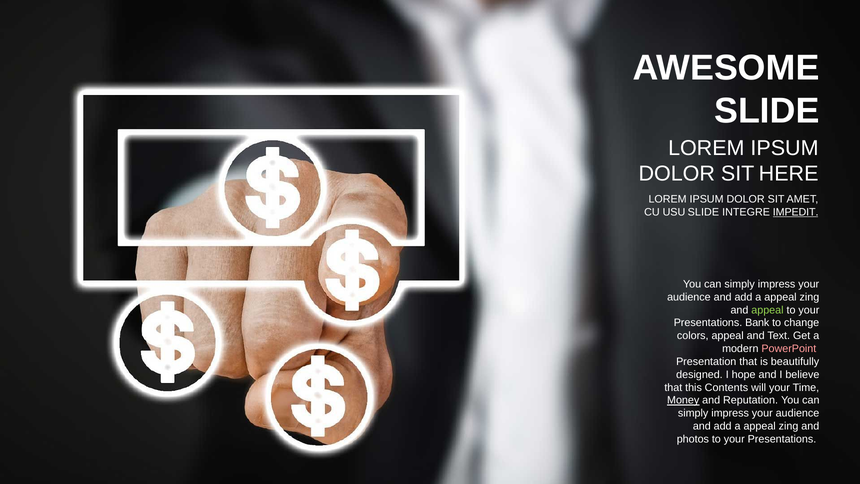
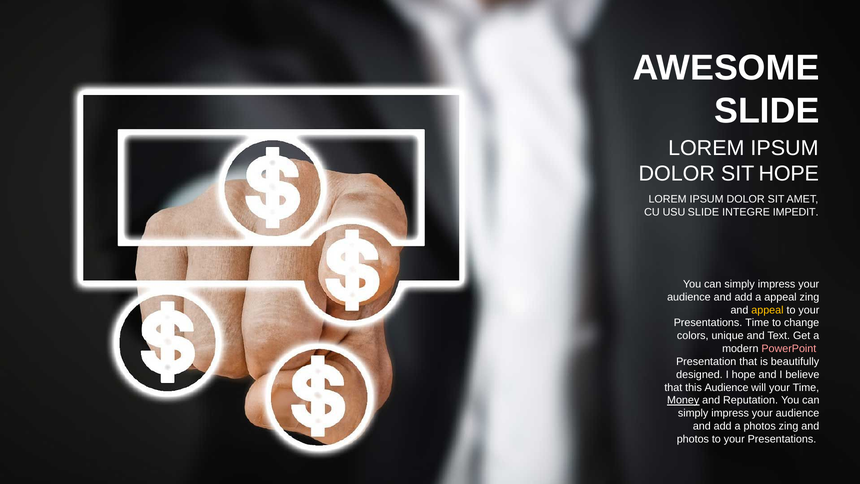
SIT HERE: HERE -> HOPE
IMPEDIT underline: present -> none
appeal at (767, 310) colour: light green -> yellow
Presentations Bank: Bank -> Time
colors appeal: appeal -> unique
this Contents: Contents -> Audience
appeal at (760, 426): appeal -> photos
